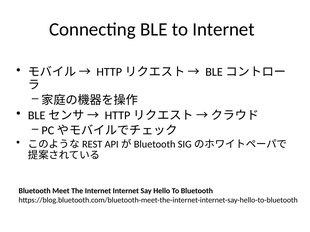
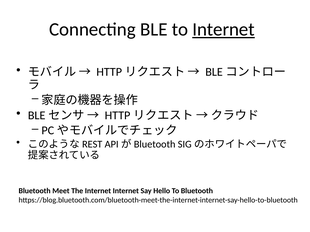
Internet at (223, 30) underline: none -> present
